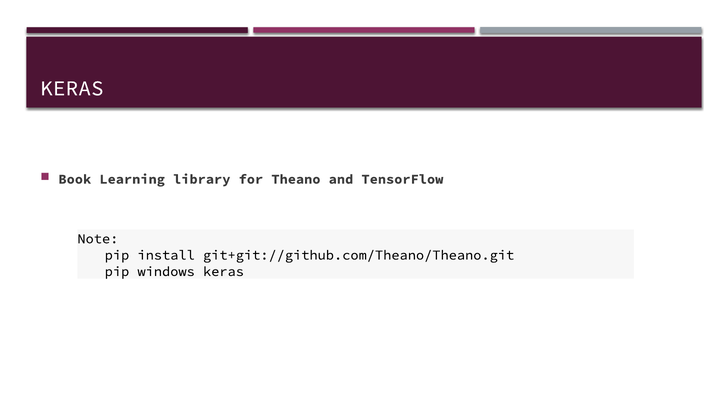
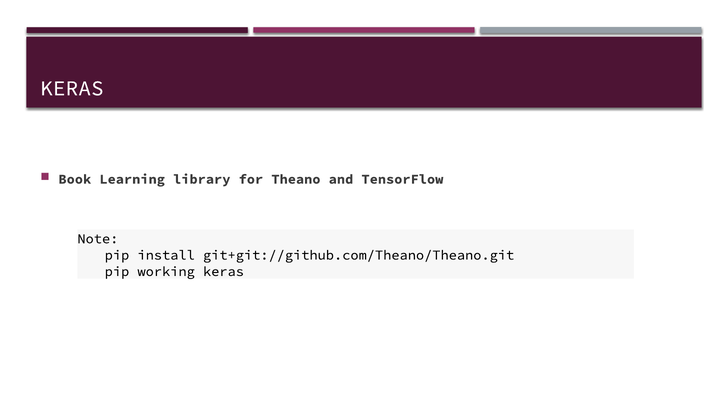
windows: windows -> working
